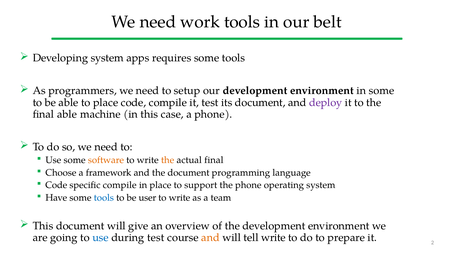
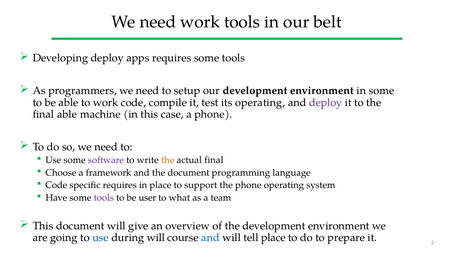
Developing system: system -> deploy
to place: place -> work
its document: document -> operating
software colour: orange -> purple
specific compile: compile -> requires
tools at (104, 198) colour: blue -> purple
write at (180, 198): write -> what
during test: test -> will
and at (210, 238) colour: orange -> blue
tell write: write -> place
